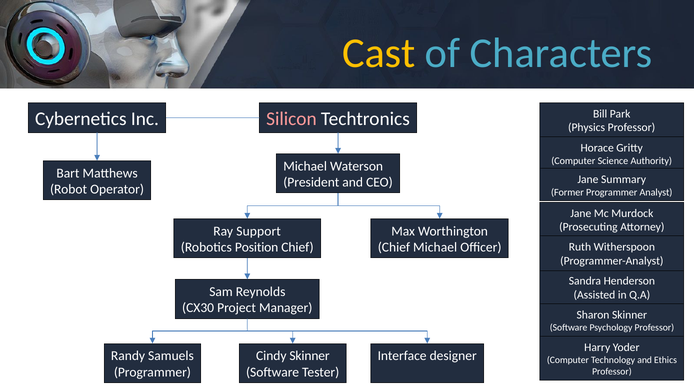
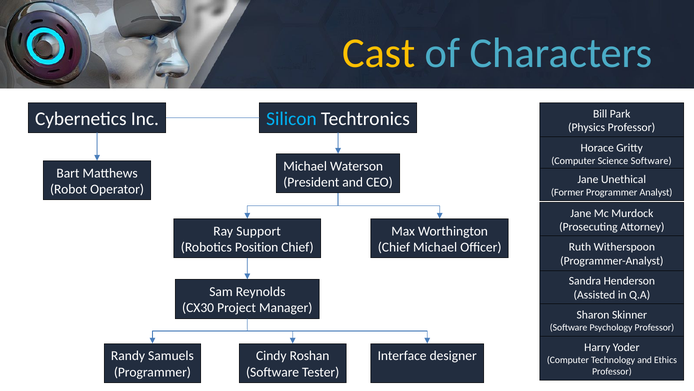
Silicon colour: pink -> light blue
Science Authority: Authority -> Software
Summary: Summary -> Unethical
Cindy Skinner: Skinner -> Roshan
